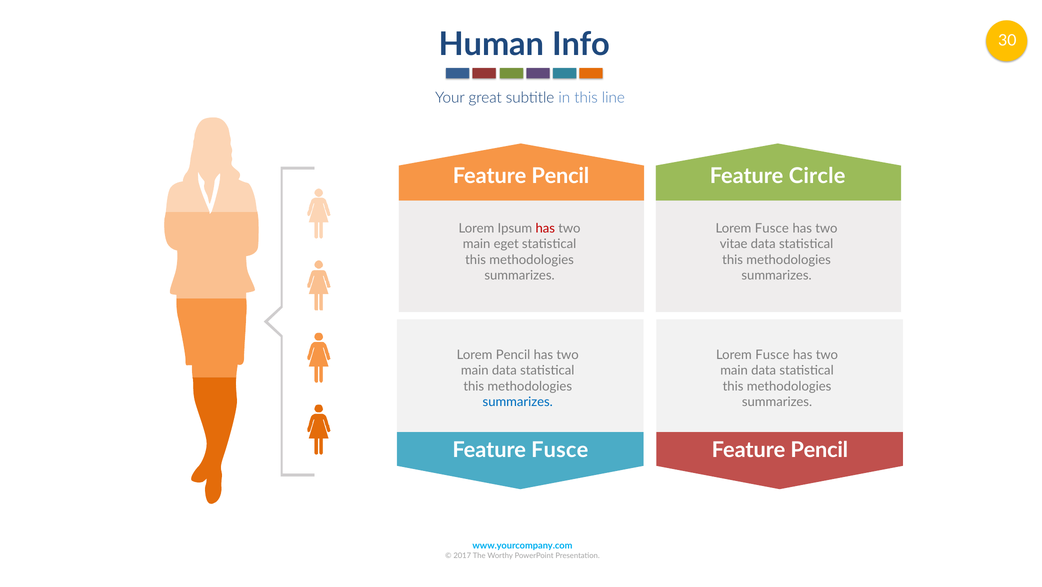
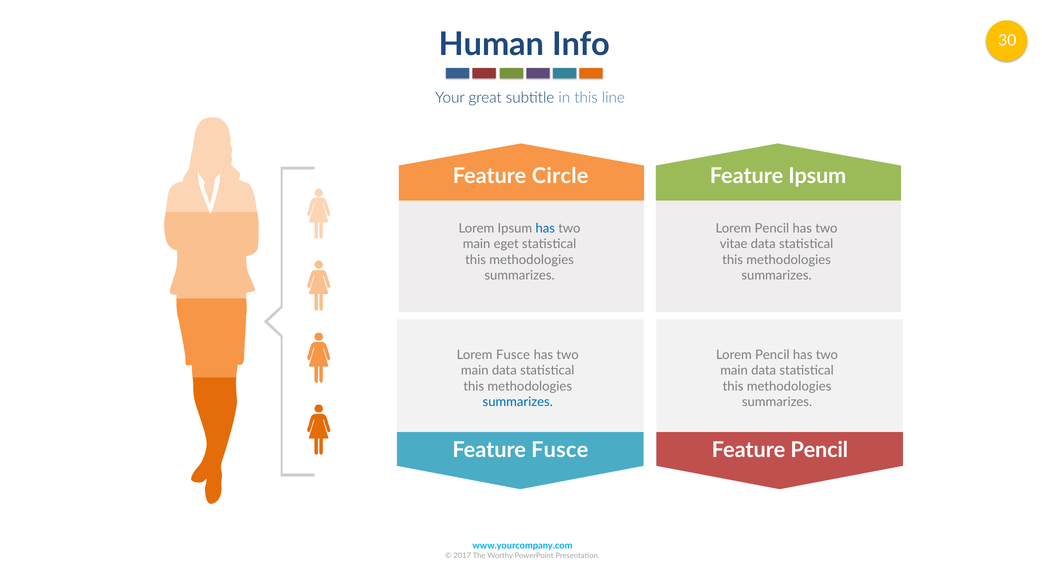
Pencil at (560, 176): Pencil -> Circle
Feature Circle: Circle -> Ipsum
has at (545, 229) colour: red -> blue
Fusce at (772, 229): Fusce -> Pencil
Lorem Pencil: Pencil -> Fusce
Fusce at (772, 355): Fusce -> Pencil
